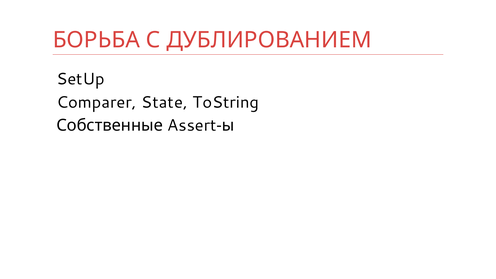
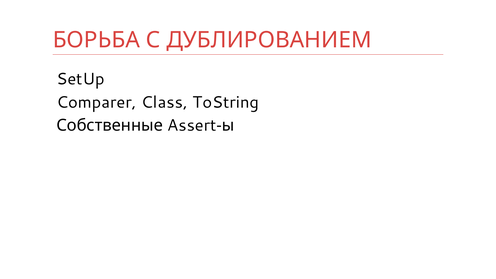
State: State -> Class
